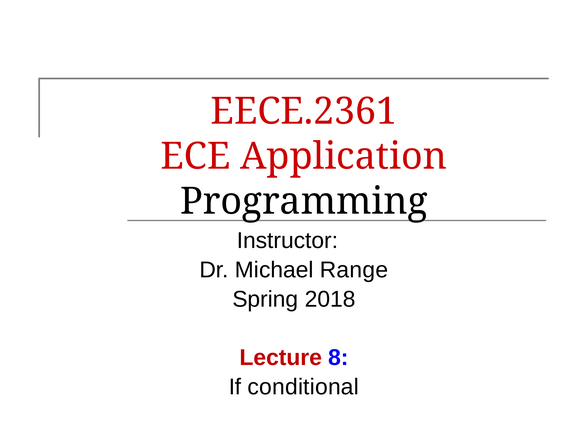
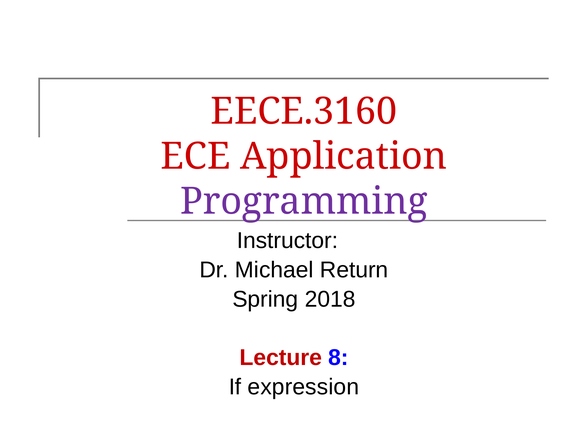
EECE.2361: EECE.2361 -> EECE.3160
Programming colour: black -> purple
Range: Range -> Return
conditional: conditional -> expression
